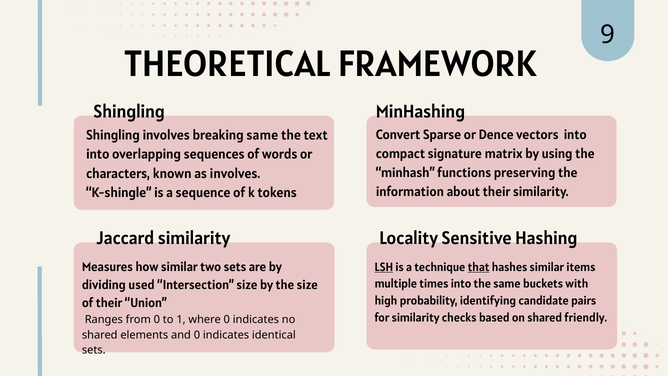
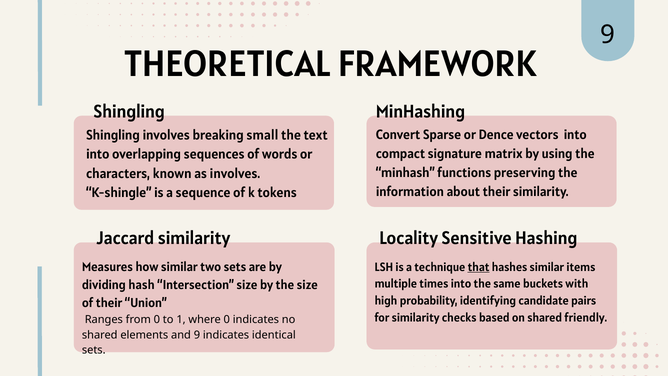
breaking same: same -> small
LSH underline: present -> none
used: used -> hash
and 0: 0 -> 9
